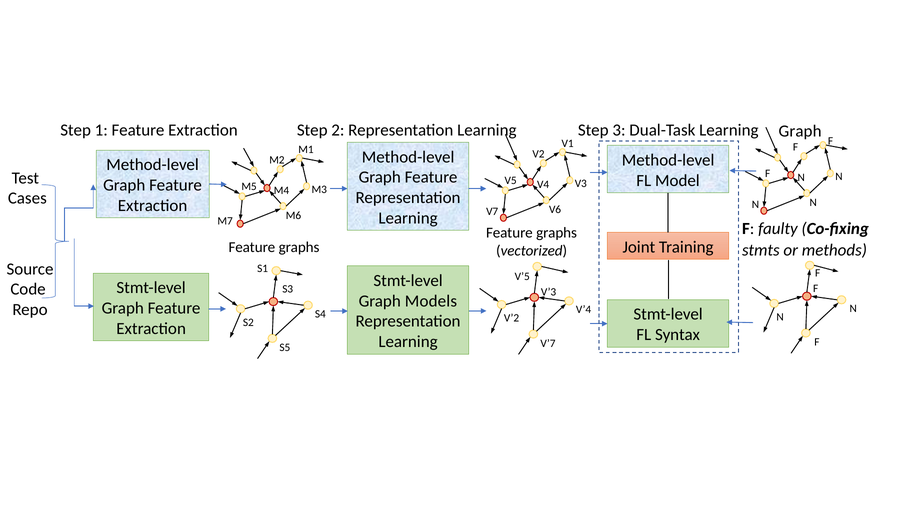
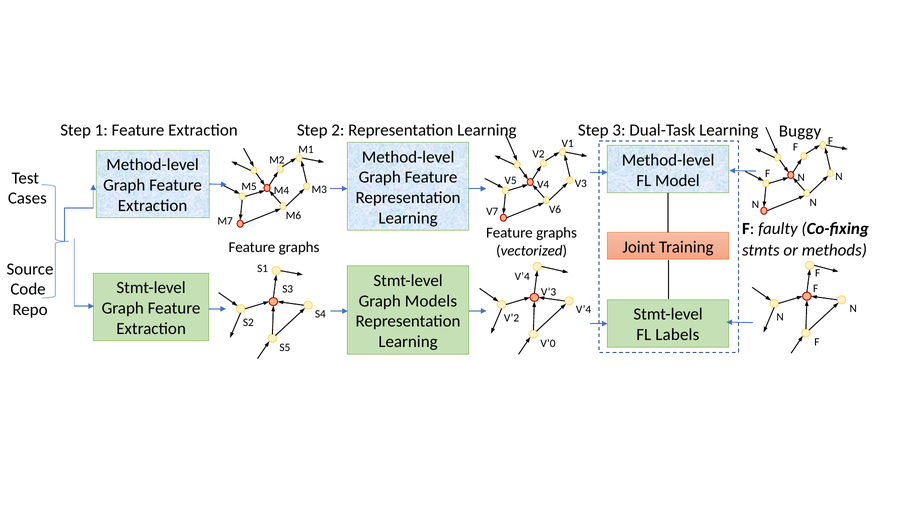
Graph at (800, 131): Graph -> Buggy
V’5 at (522, 277): V’5 -> V’4
Syntax: Syntax -> Labels
V’7: V’7 -> V’0
